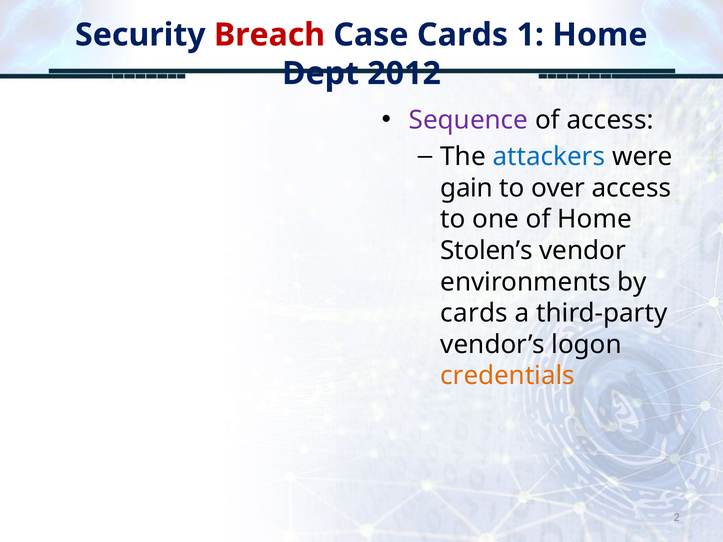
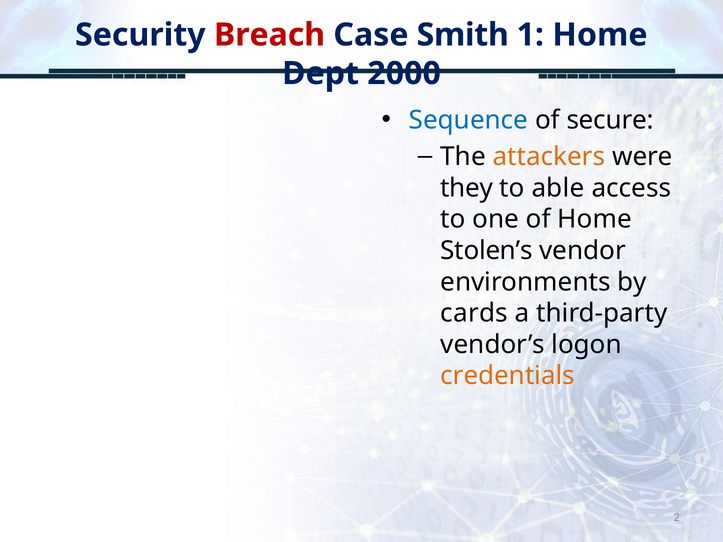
Case Cards: Cards -> Smith
2012: 2012 -> 2000
Sequence colour: purple -> blue
of access: access -> secure
attackers colour: blue -> orange
gain: gain -> they
over: over -> able
